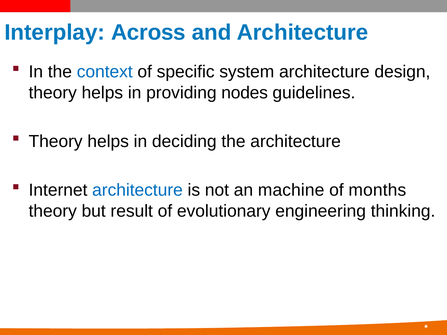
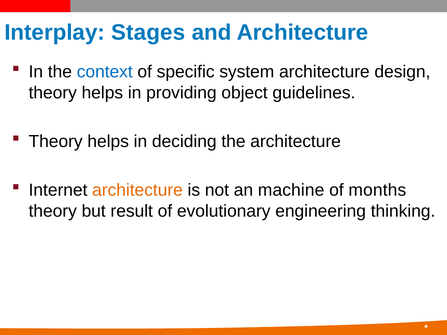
Across: Across -> Stages
nodes: nodes -> object
architecture at (137, 190) colour: blue -> orange
